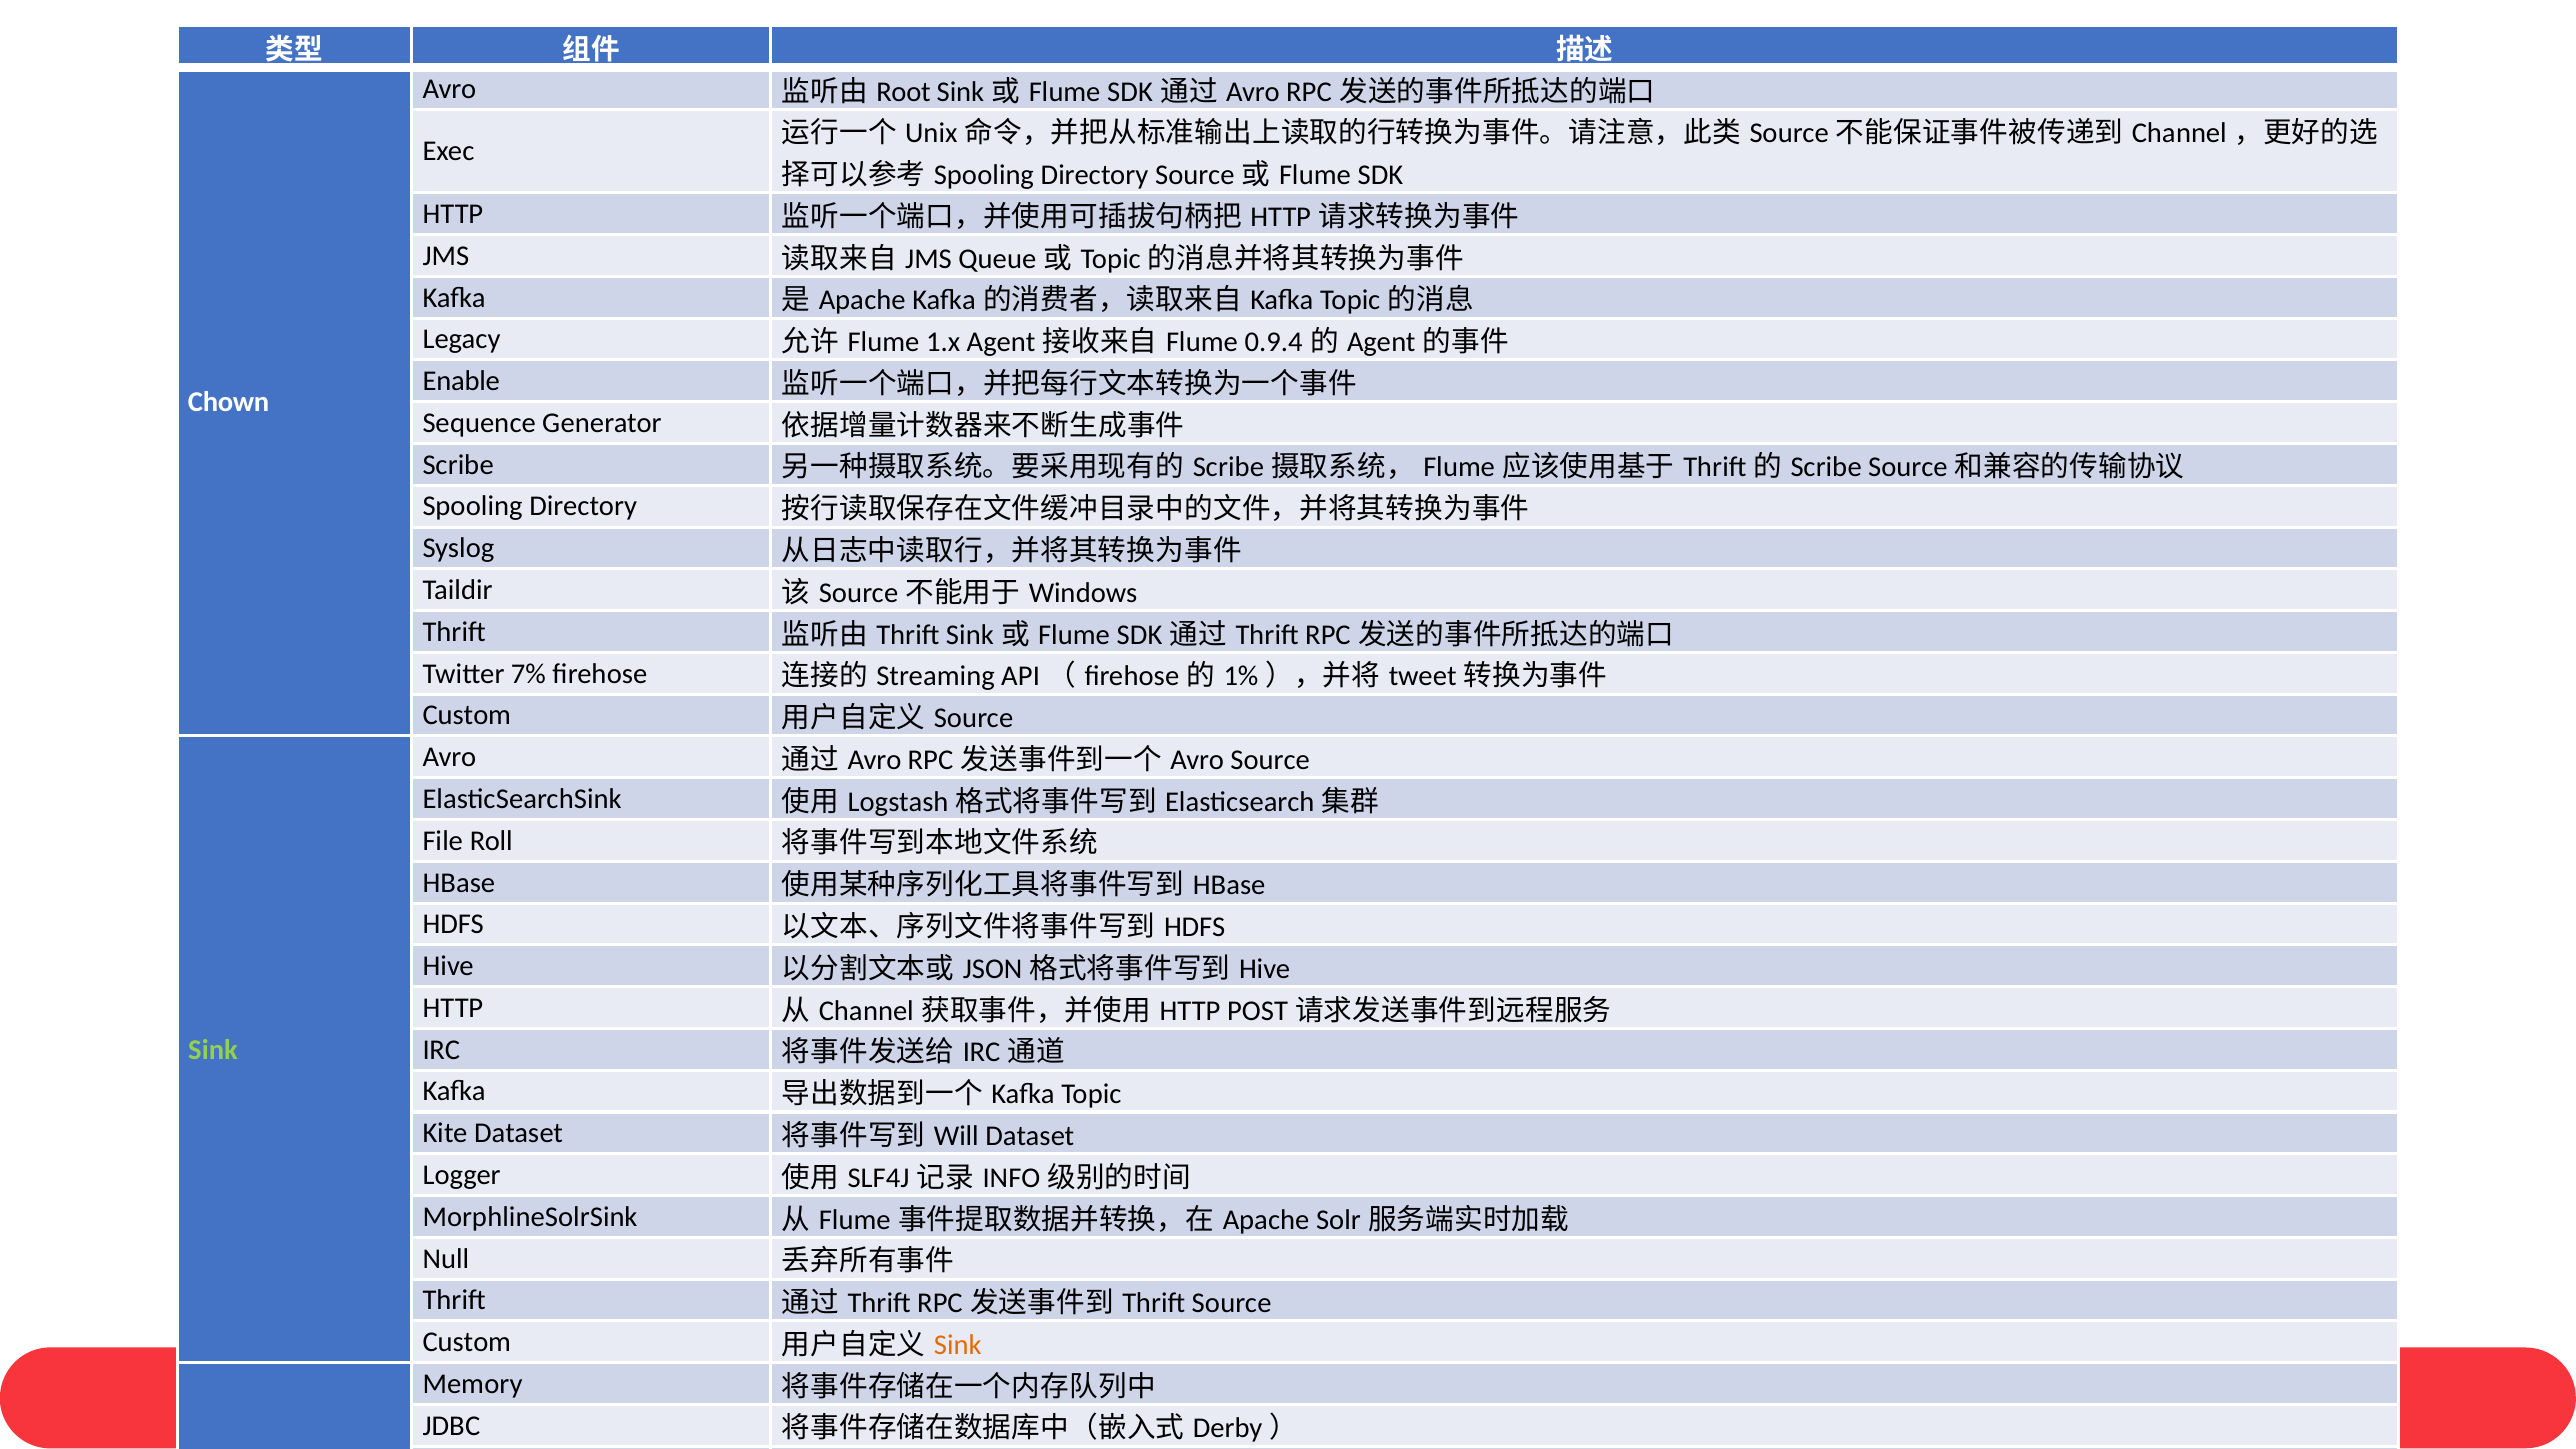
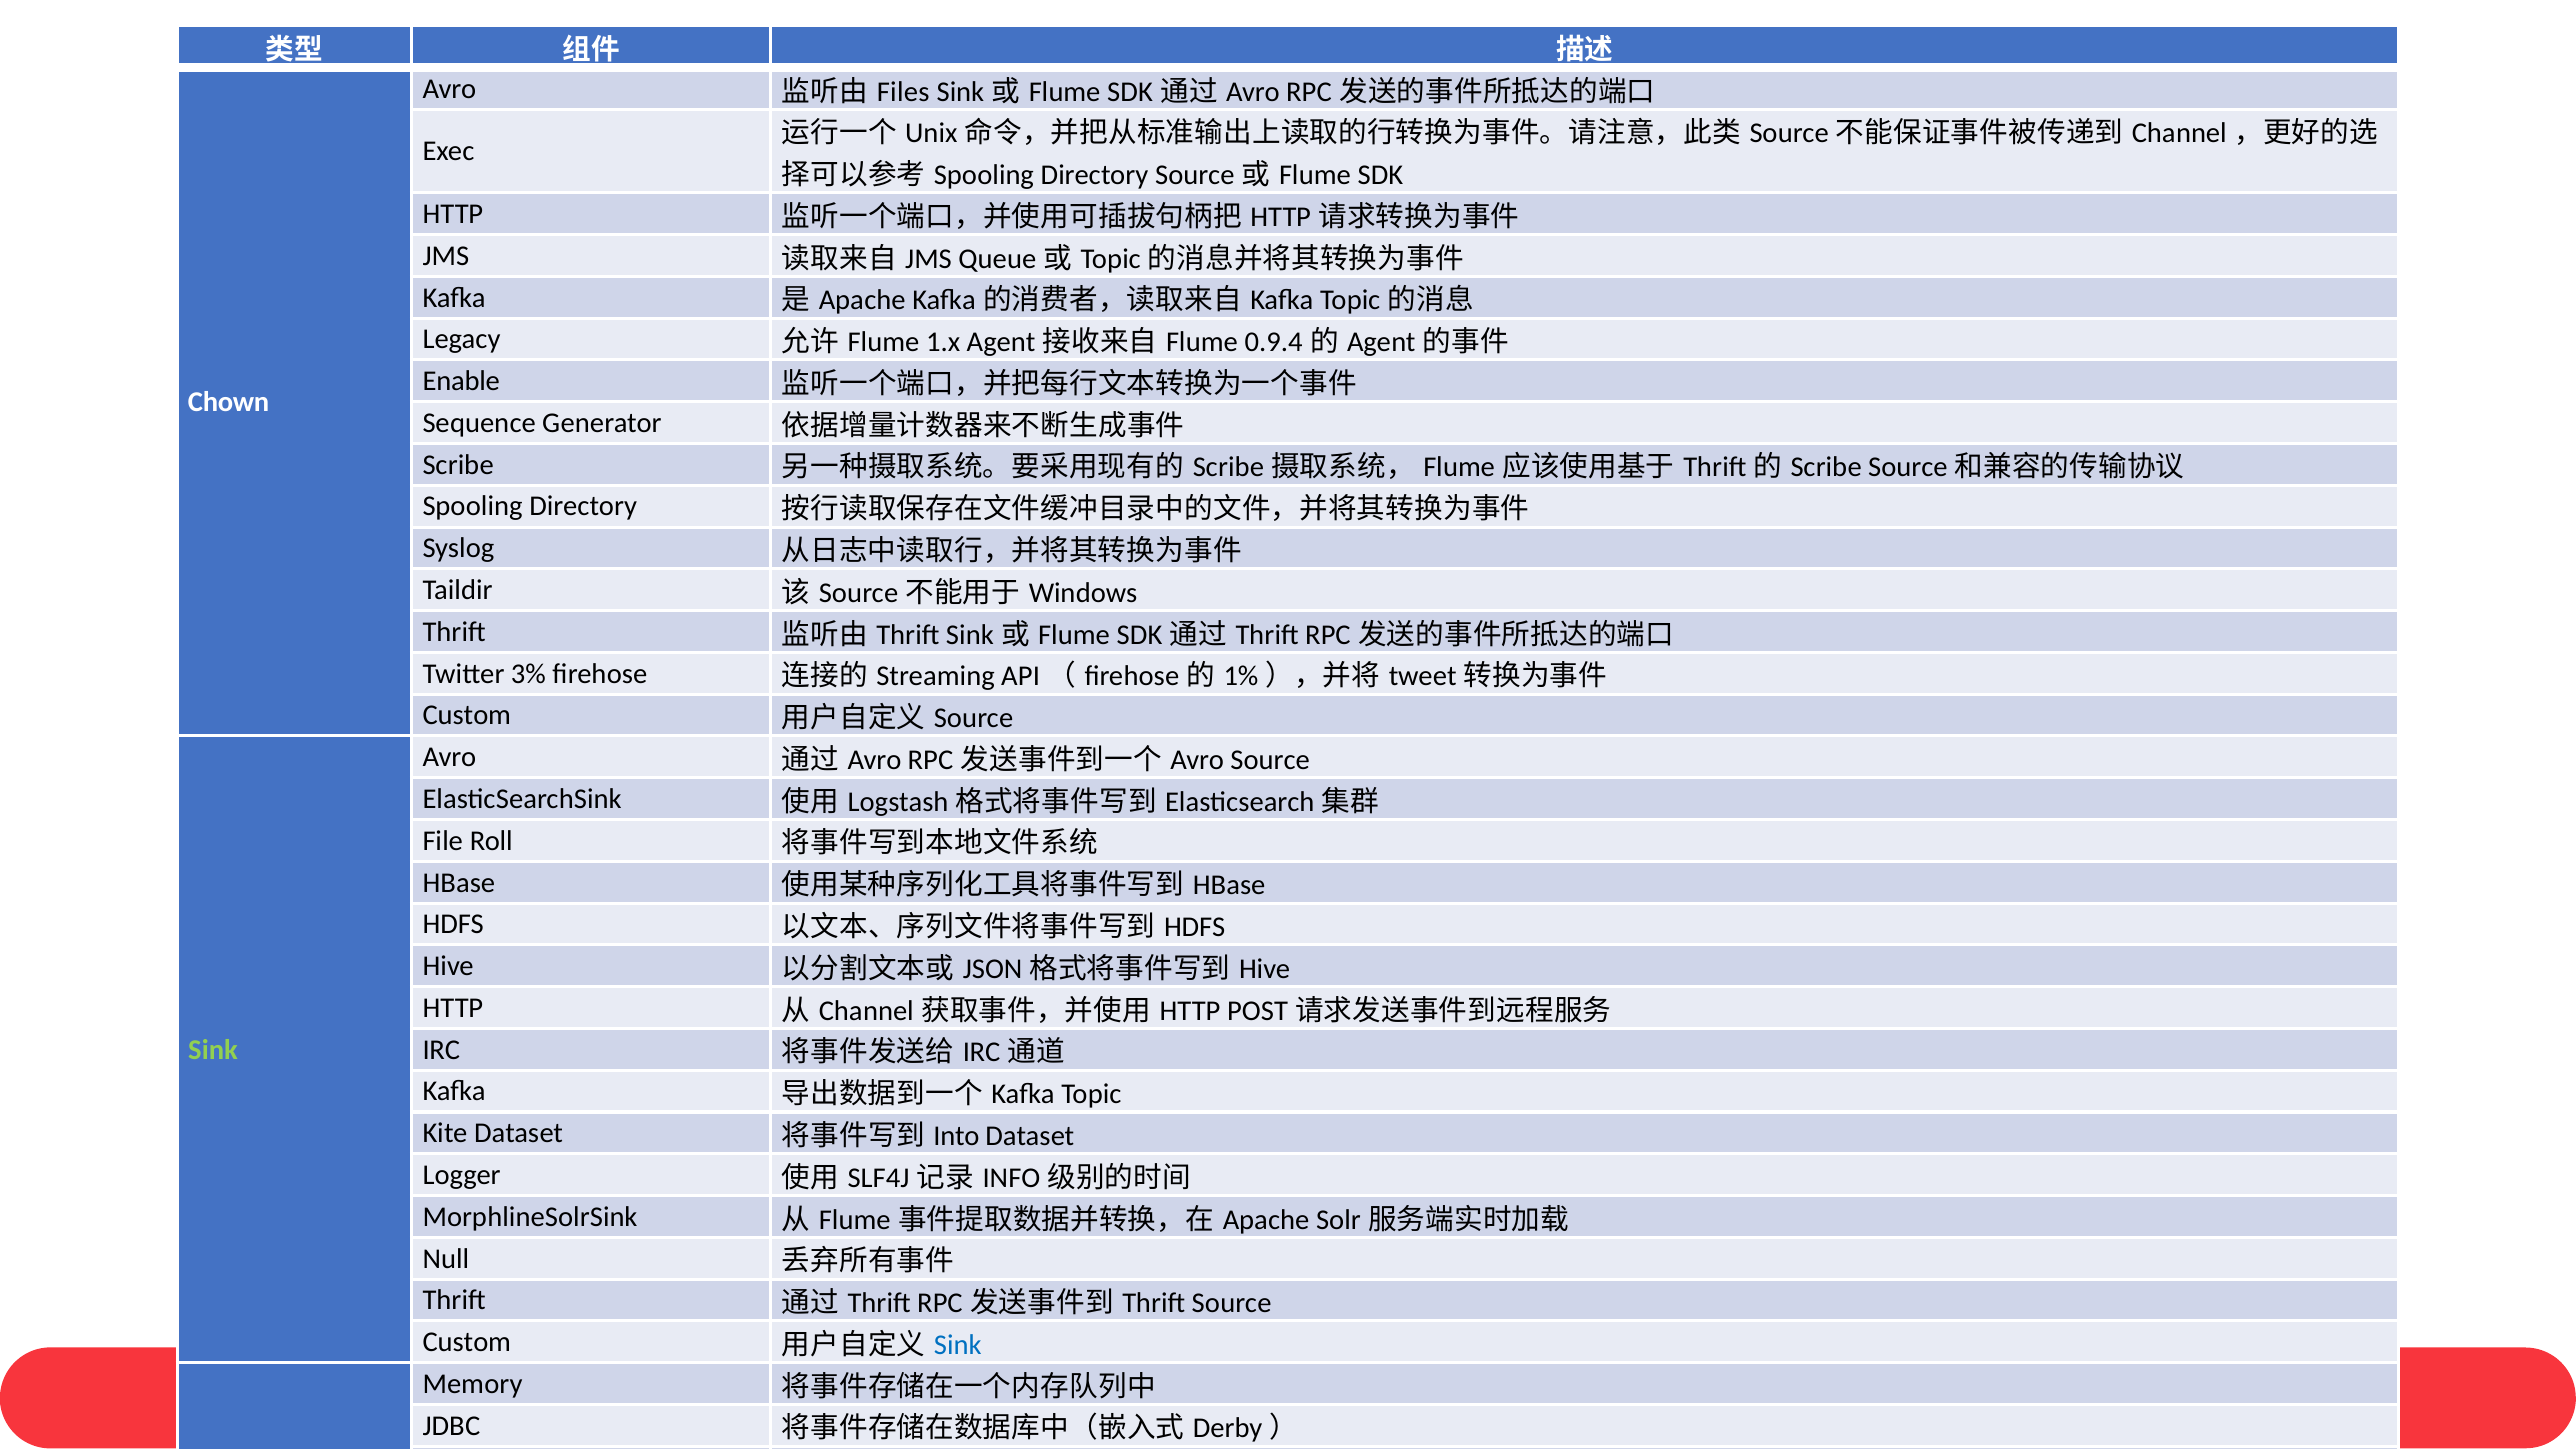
Root: Root -> Files
7%: 7% -> 3%
Will: Will -> Into
Sink at (958, 1345) colour: orange -> blue
